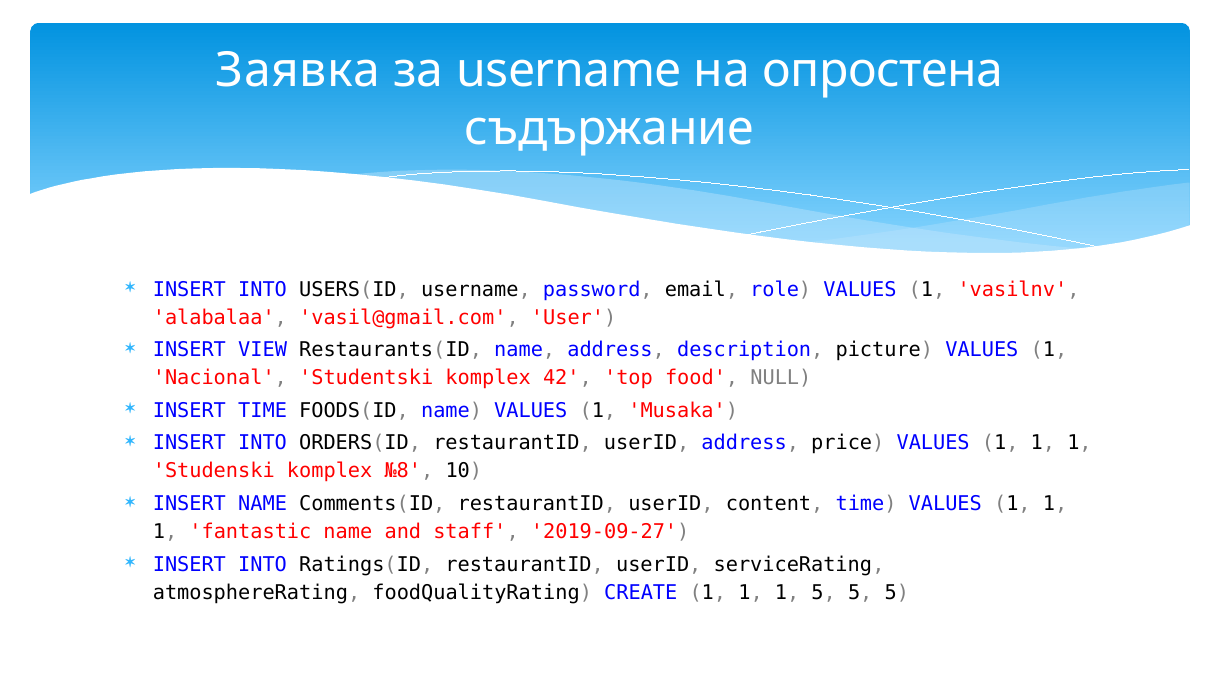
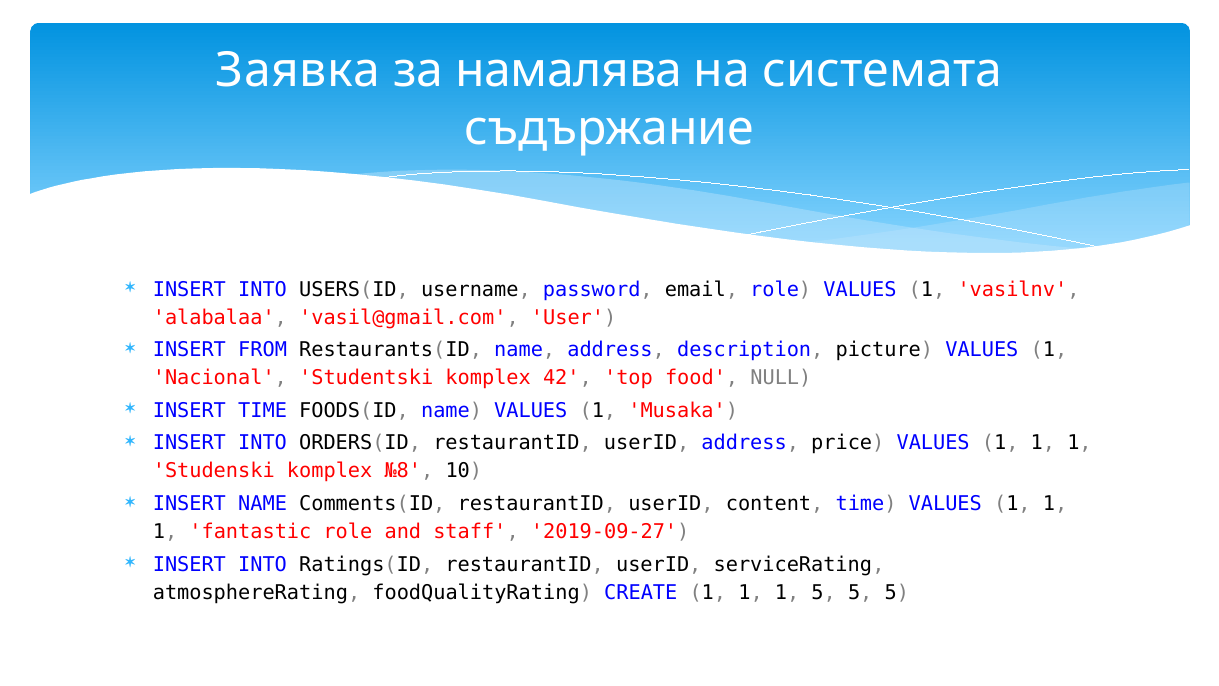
за username: username -> намалява
опростена: опростена -> системата
VIEW: VIEW -> FROM
fantastic name: name -> role
